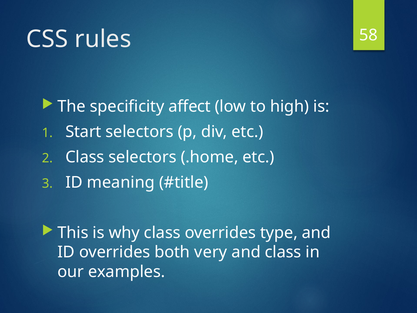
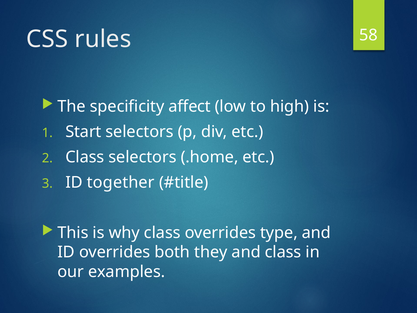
meaning: meaning -> together
very: very -> they
